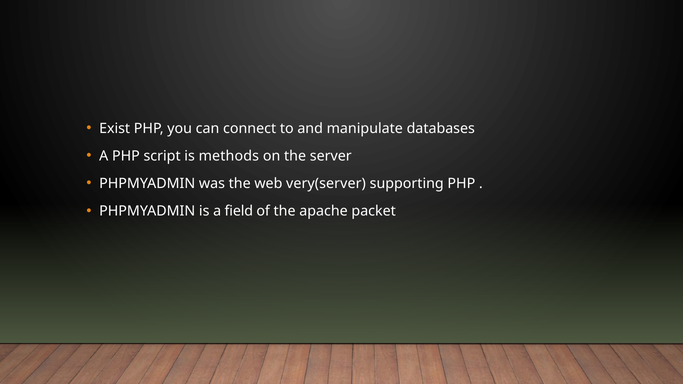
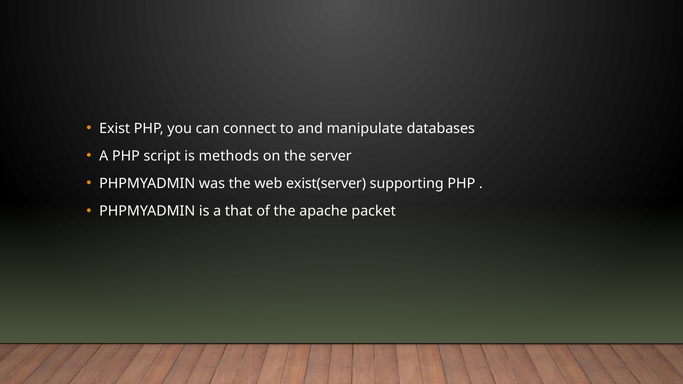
very(server: very(server -> exist(server
field: field -> that
